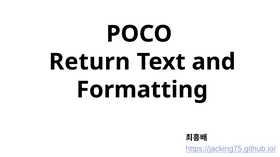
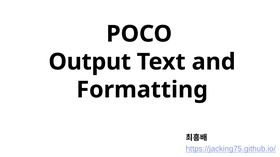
Return: Return -> Output
